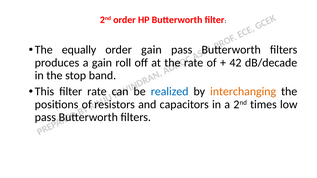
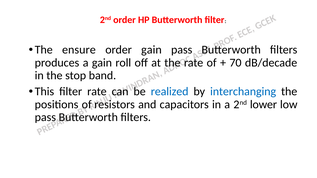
equally: equally -> ensure
42: 42 -> 70
interchanging colour: orange -> blue
times: times -> lower
